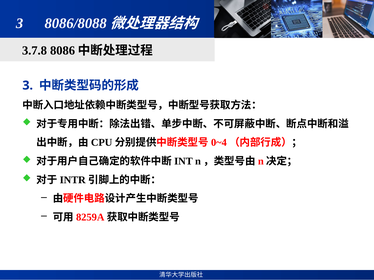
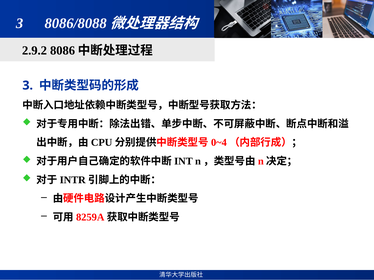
3.7.8: 3.7.8 -> 2.9.2
